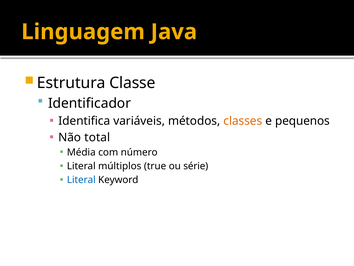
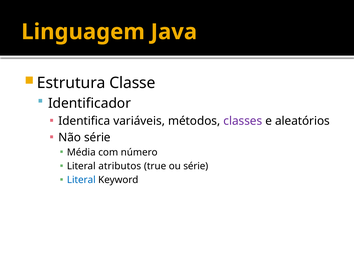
classes colour: orange -> purple
pequenos: pequenos -> aleatórios
Não total: total -> série
múltiplos: múltiplos -> atributos
